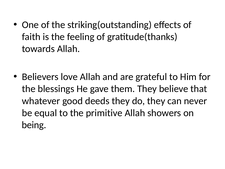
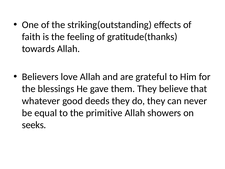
being: being -> seeks
